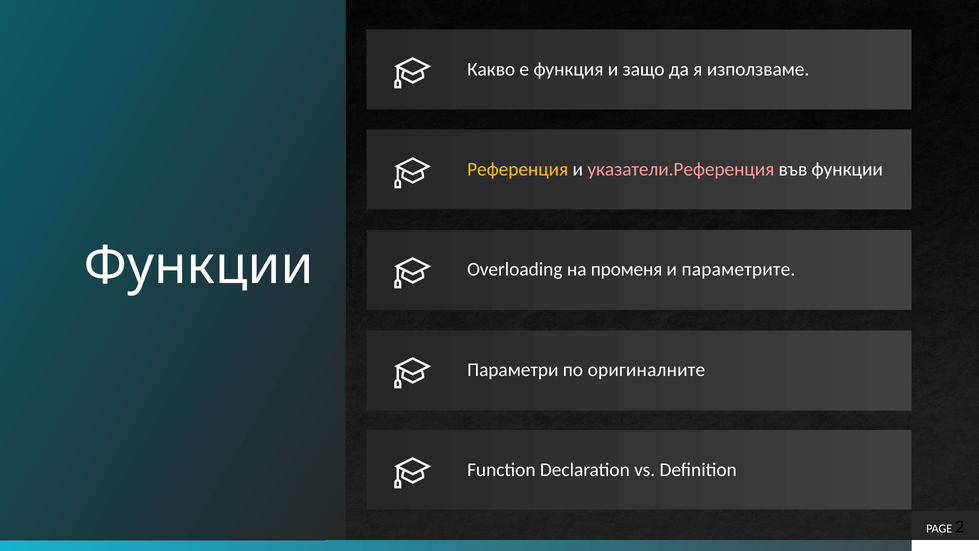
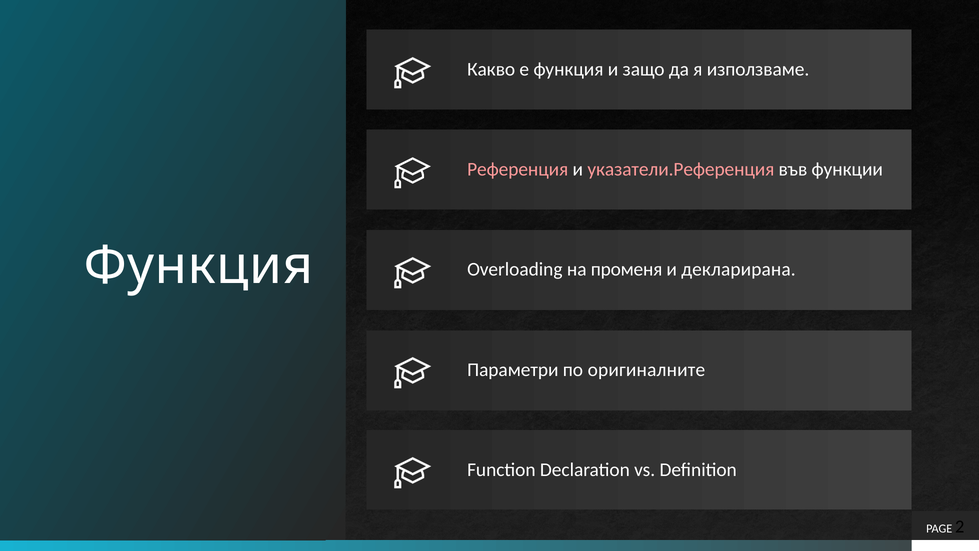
Референция colour: yellow -> pink
Функции at (199, 266): Функции -> Функция
параметрите: параметрите -> декларирана
